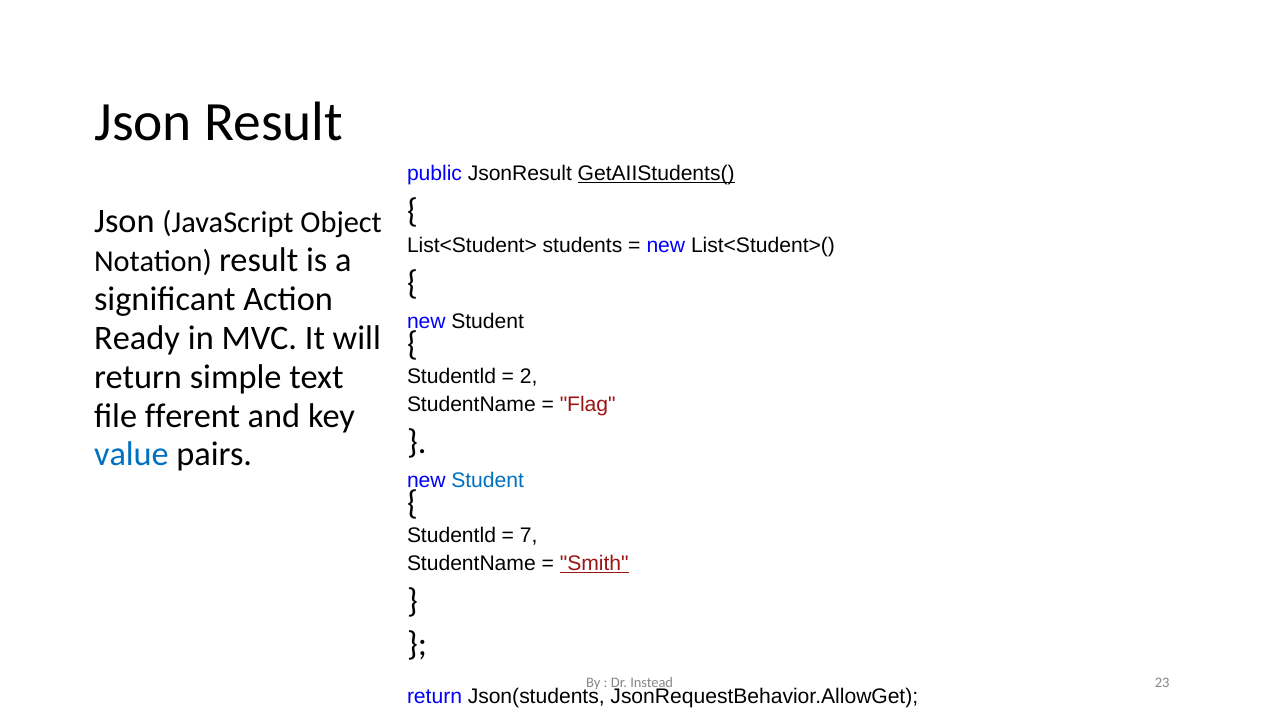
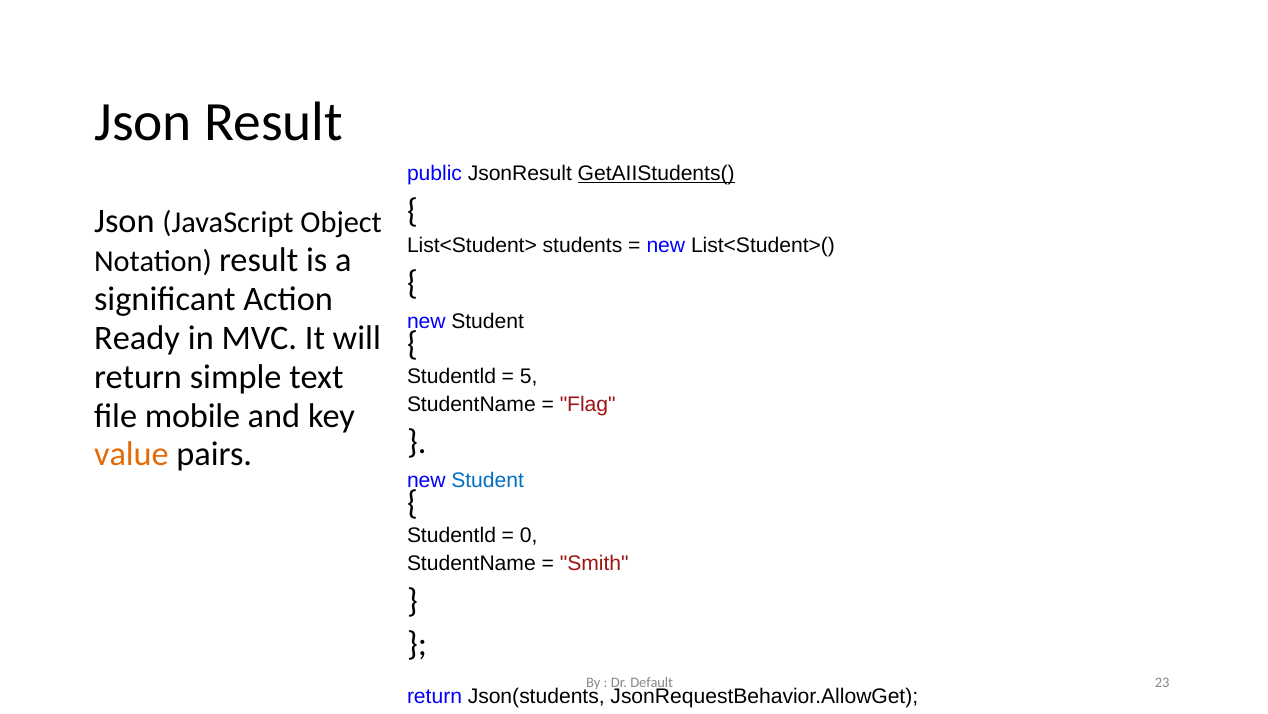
2: 2 -> 5
fferent: fferent -> mobile
value colour: blue -> orange
7: 7 -> 0
Smith underline: present -> none
Instead: Instead -> Default
